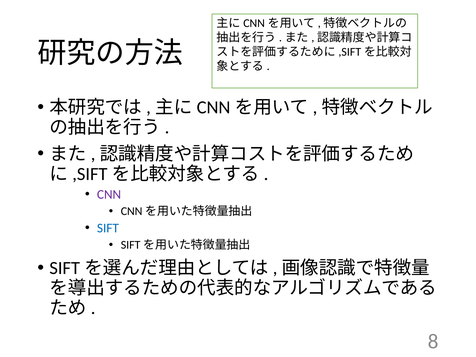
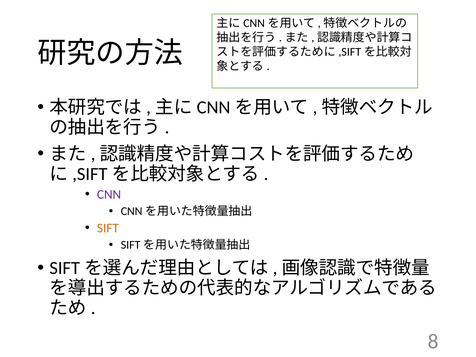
SIFT colour: blue -> orange
